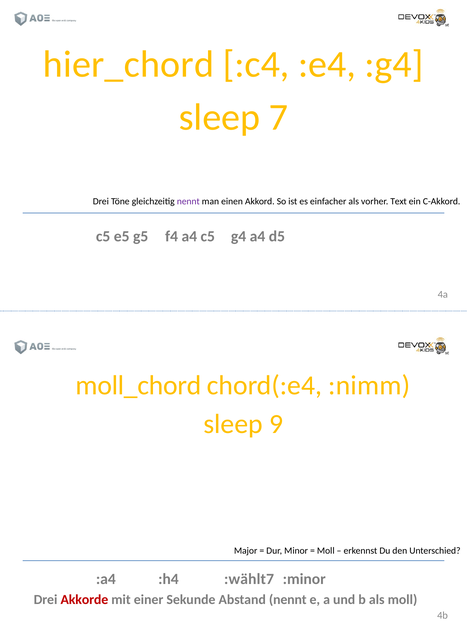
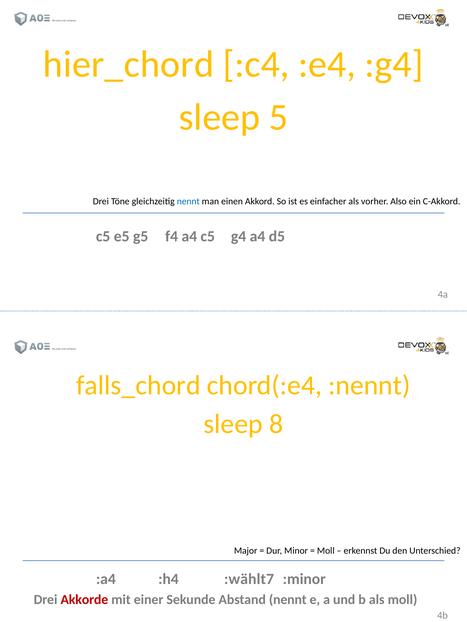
7: 7 -> 5
nennt at (188, 202) colour: purple -> blue
Text: Text -> Also
moll_chord: moll_chord -> falls_chord
:nimm: :nimm -> :nennt
9: 9 -> 8
